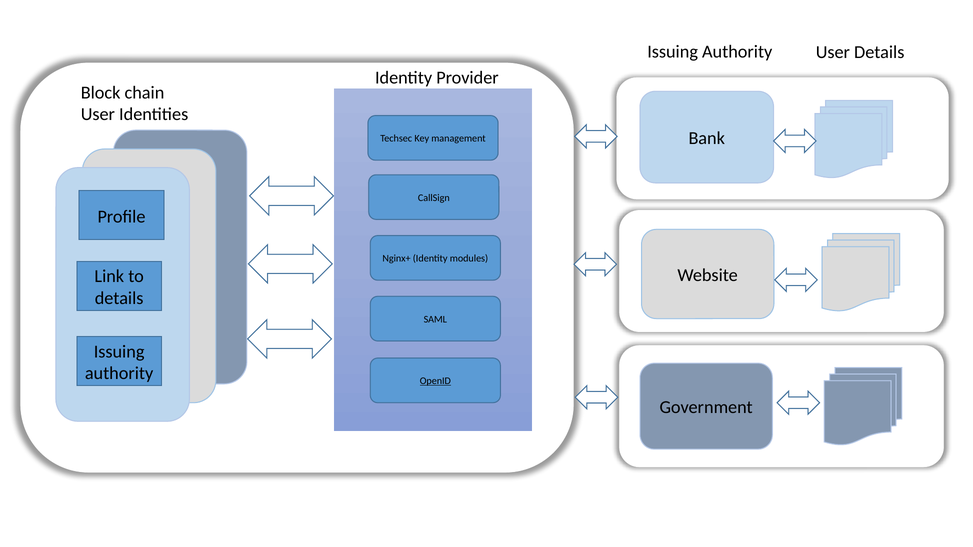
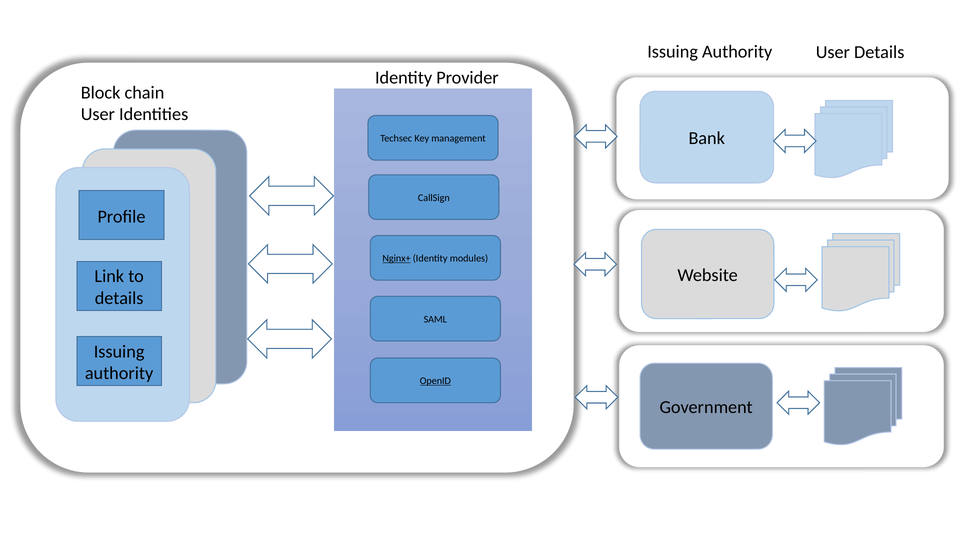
Nginx+ underline: none -> present
